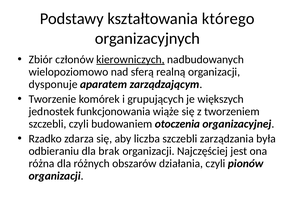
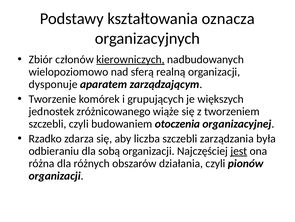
którego: którego -> oznacza
funkcjonowania: funkcjonowania -> zróżnicowanego
brak: brak -> sobą
jest underline: none -> present
